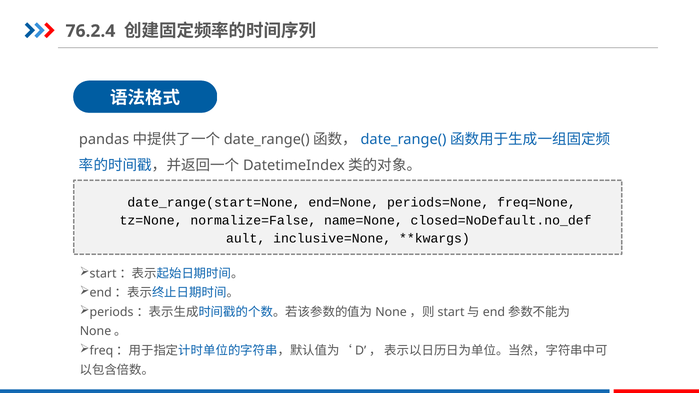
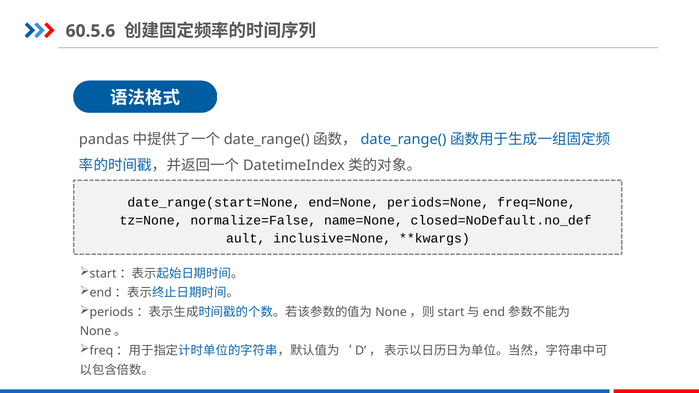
76.2.4: 76.2.4 -> 60.5.6
